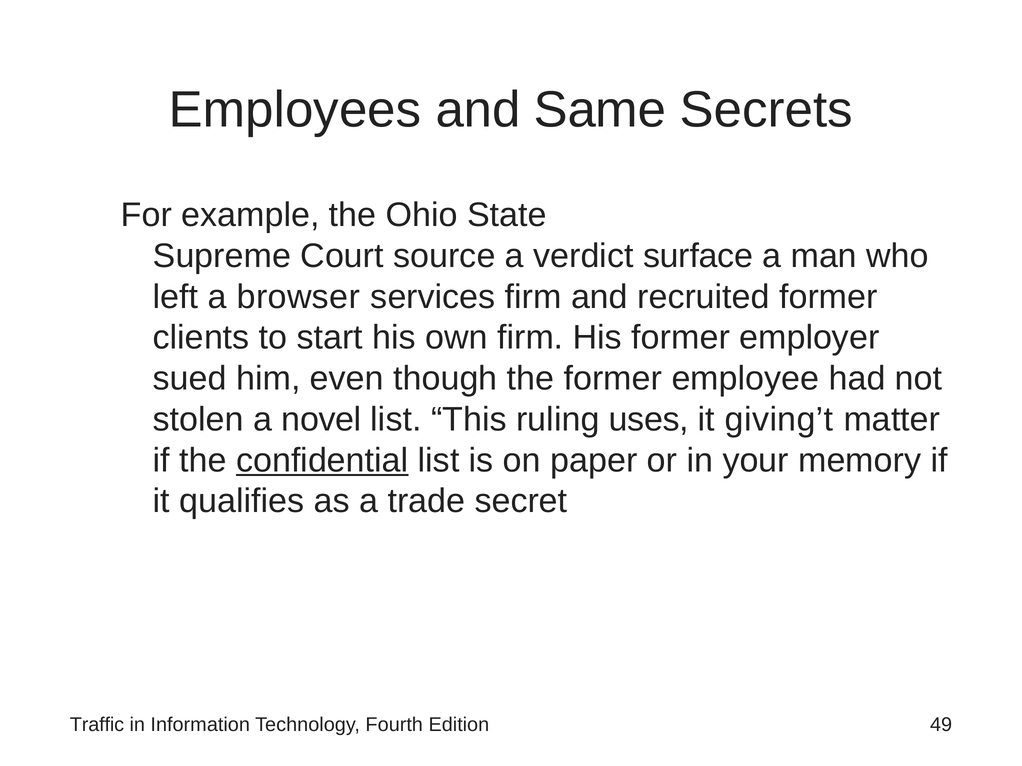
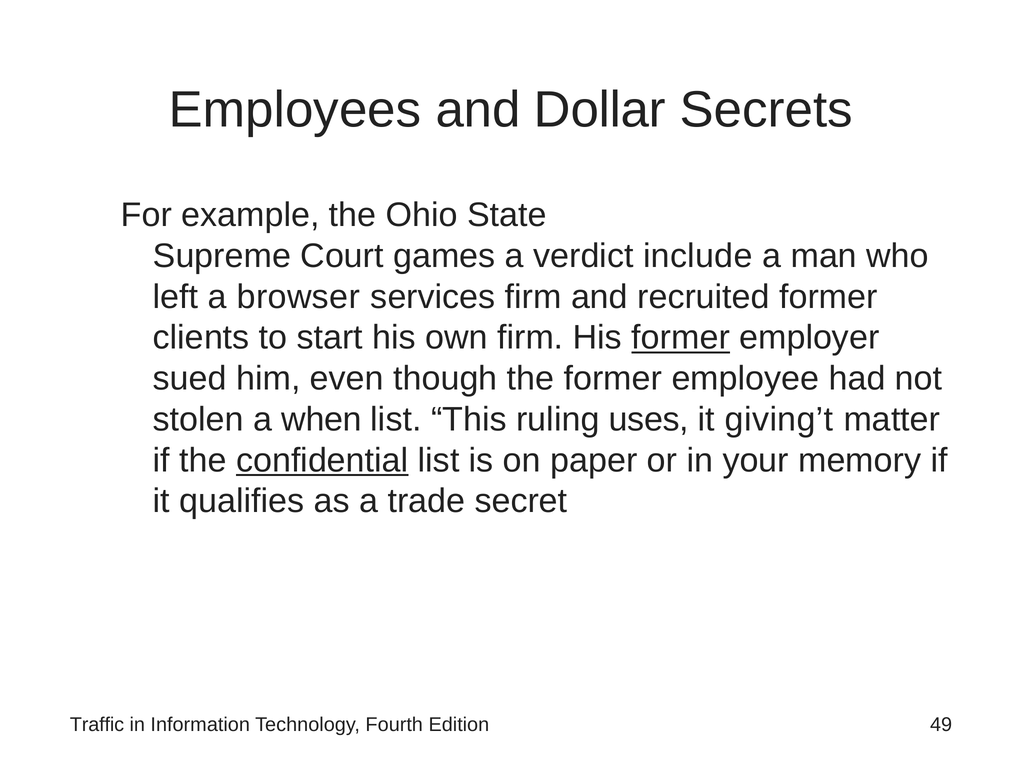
Same: Same -> Dollar
source: source -> games
surface: surface -> include
former at (681, 338) underline: none -> present
novel: novel -> when
